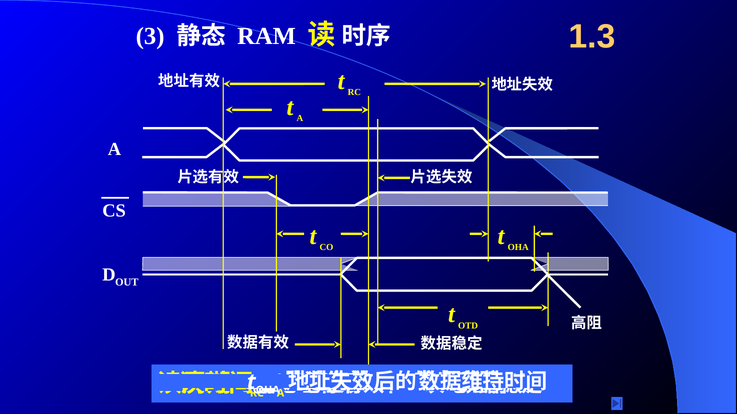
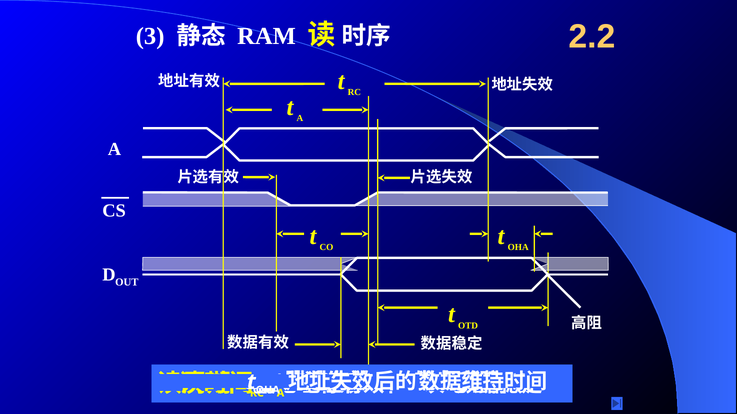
1.3: 1.3 -> 2.2
